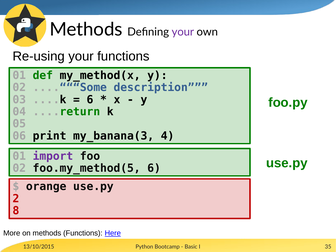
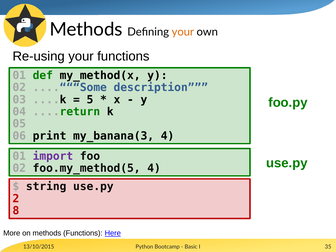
your at (183, 32) colour: purple -> orange
6 at (90, 100): 6 -> 5
foo.my_method(5 6: 6 -> 4
orange: orange -> string
